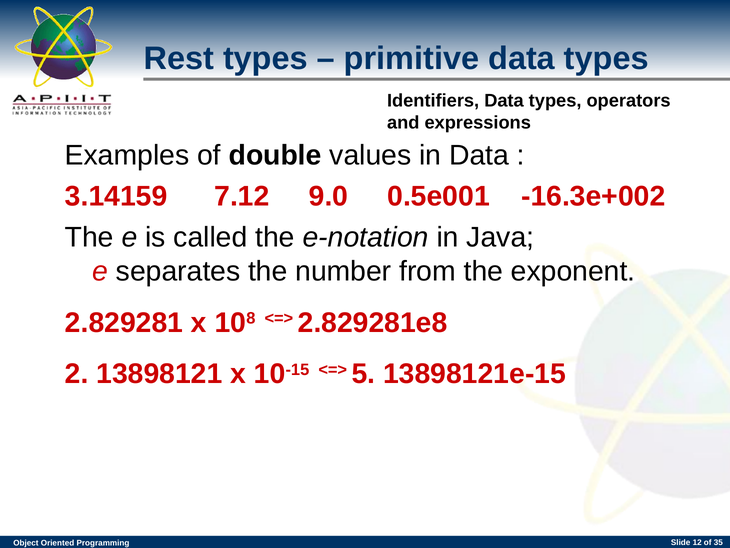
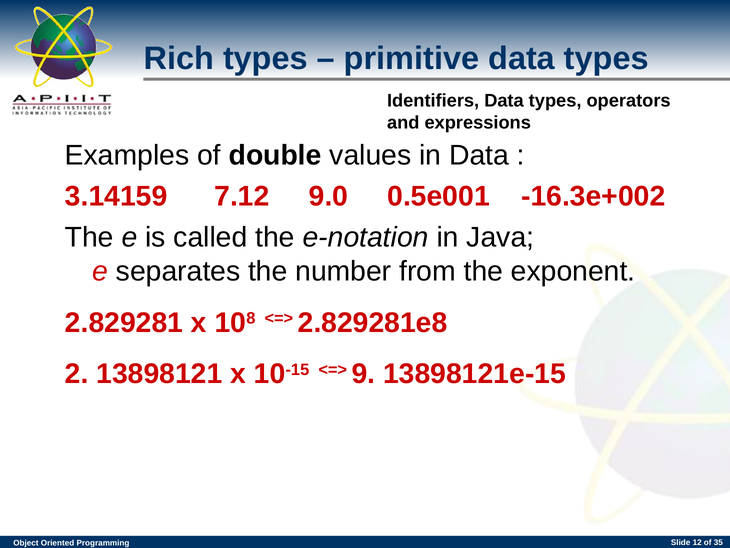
Rest: Rest -> Rich
5: 5 -> 9
